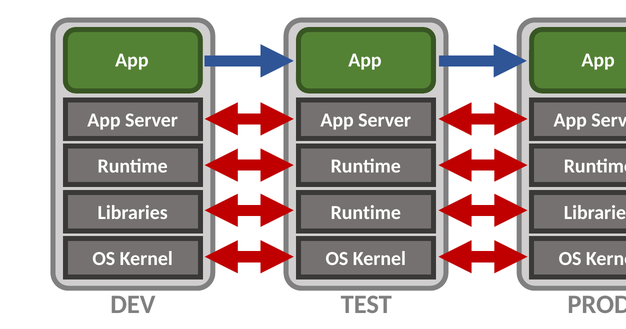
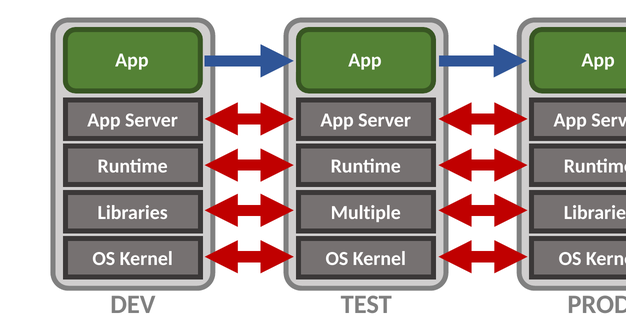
Runtime at (366, 213): Runtime -> Multiple
